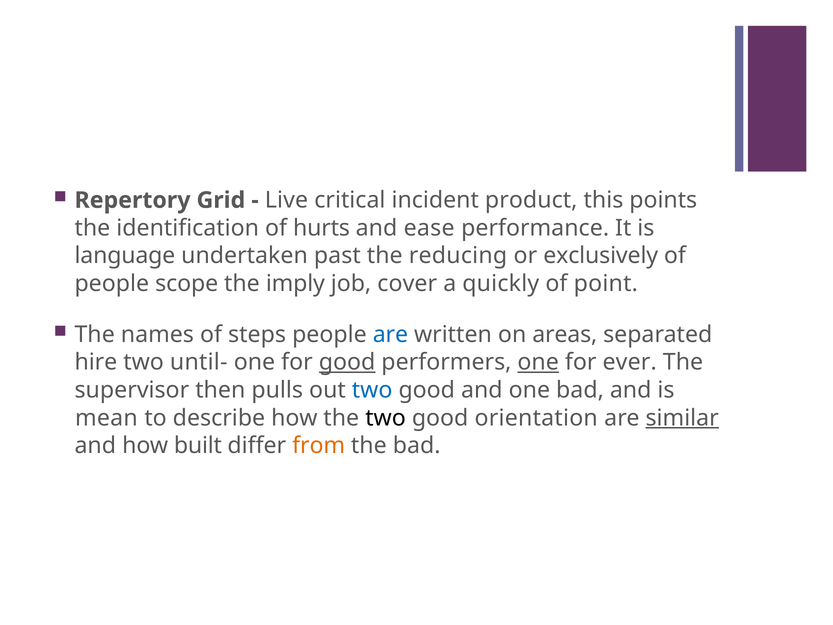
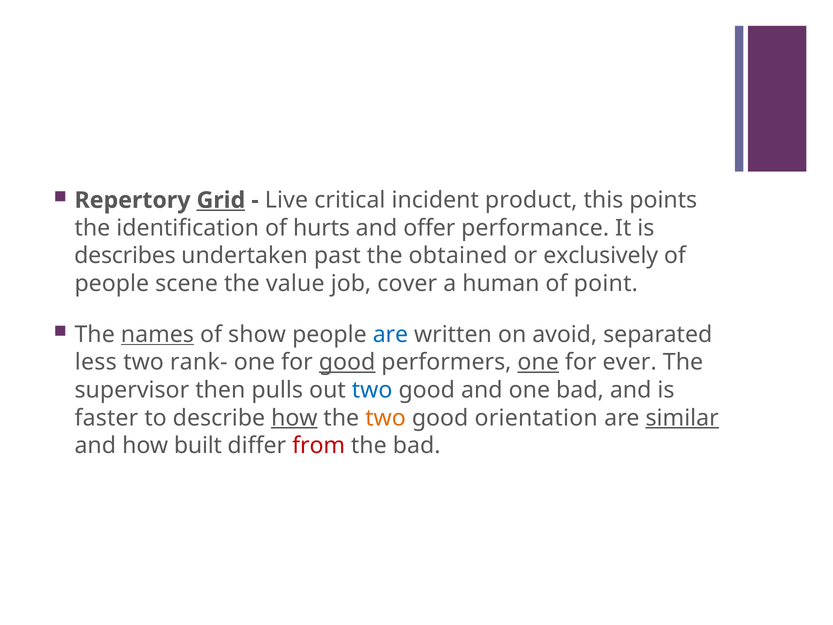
Grid underline: none -> present
ease: ease -> offer
language: language -> describes
reducing: reducing -> obtained
scope: scope -> scene
imply: imply -> value
quickly: quickly -> human
names underline: none -> present
steps: steps -> show
areas: areas -> avoid
hire: hire -> less
until-: until- -> rank-
mean: mean -> faster
how at (294, 418) underline: none -> present
two at (386, 418) colour: black -> orange
from colour: orange -> red
